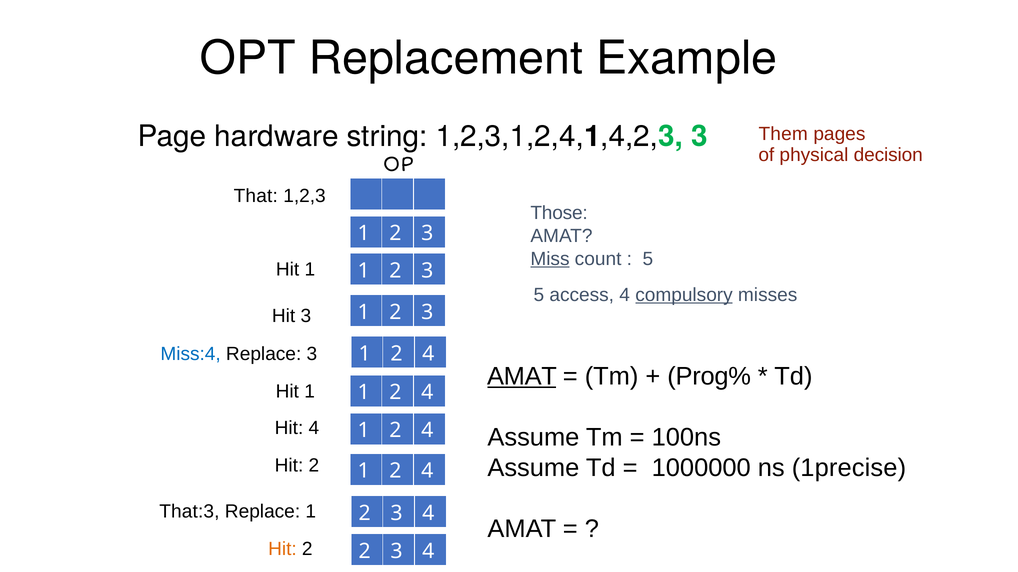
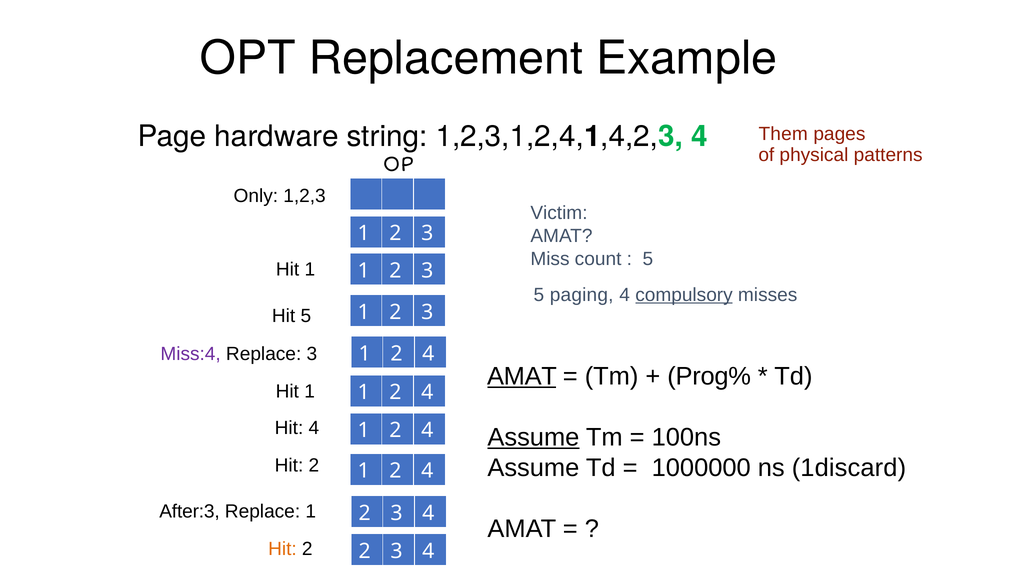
1,2,3,1,2,4,1,4,2,3 3: 3 -> 4
decision: decision -> patterns
That: That -> Only
Those: Those -> Victim
Miss underline: present -> none
access: access -> paging
Hit 3: 3 -> 5
Miss:4 colour: blue -> purple
Assume at (533, 438) underline: none -> present
1precise: 1precise -> 1discard
That:3: That:3 -> After:3
